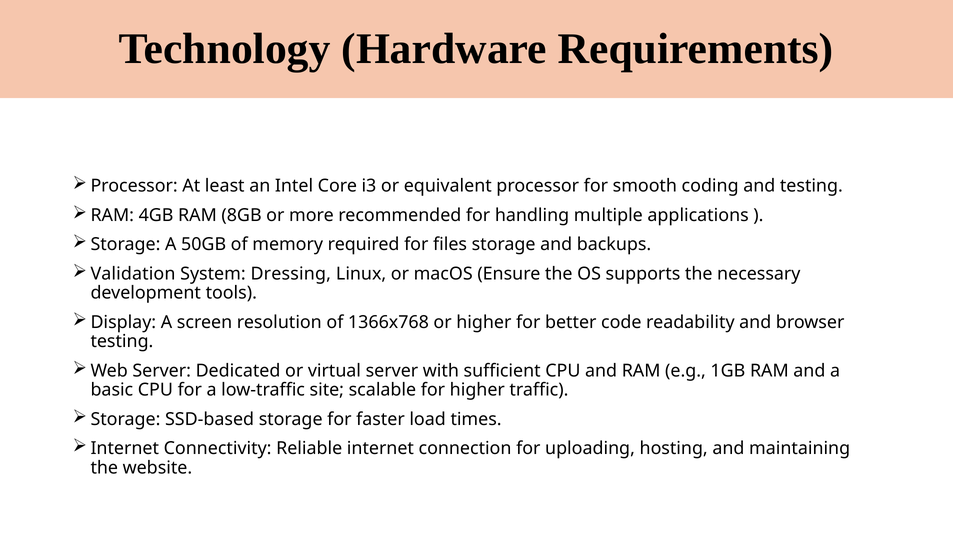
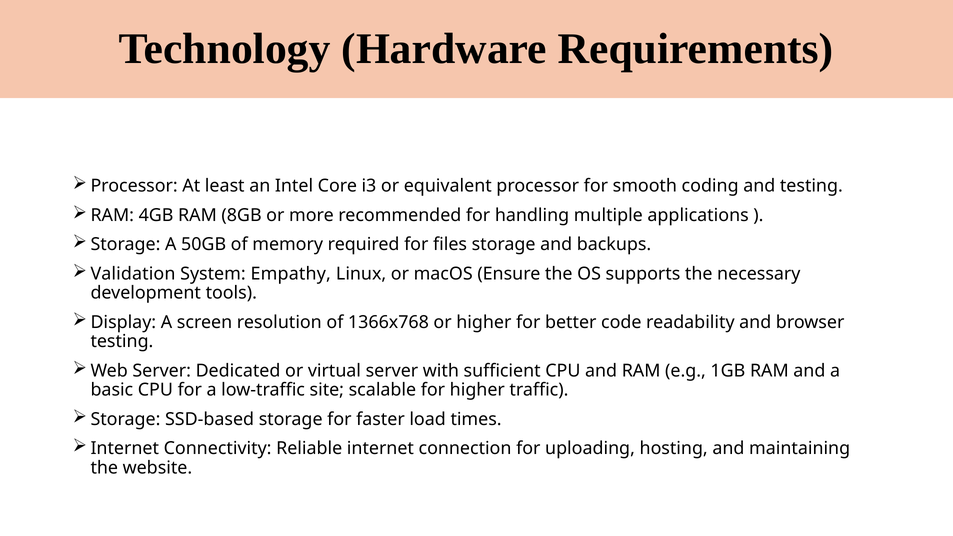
Dressing: Dressing -> Empathy
